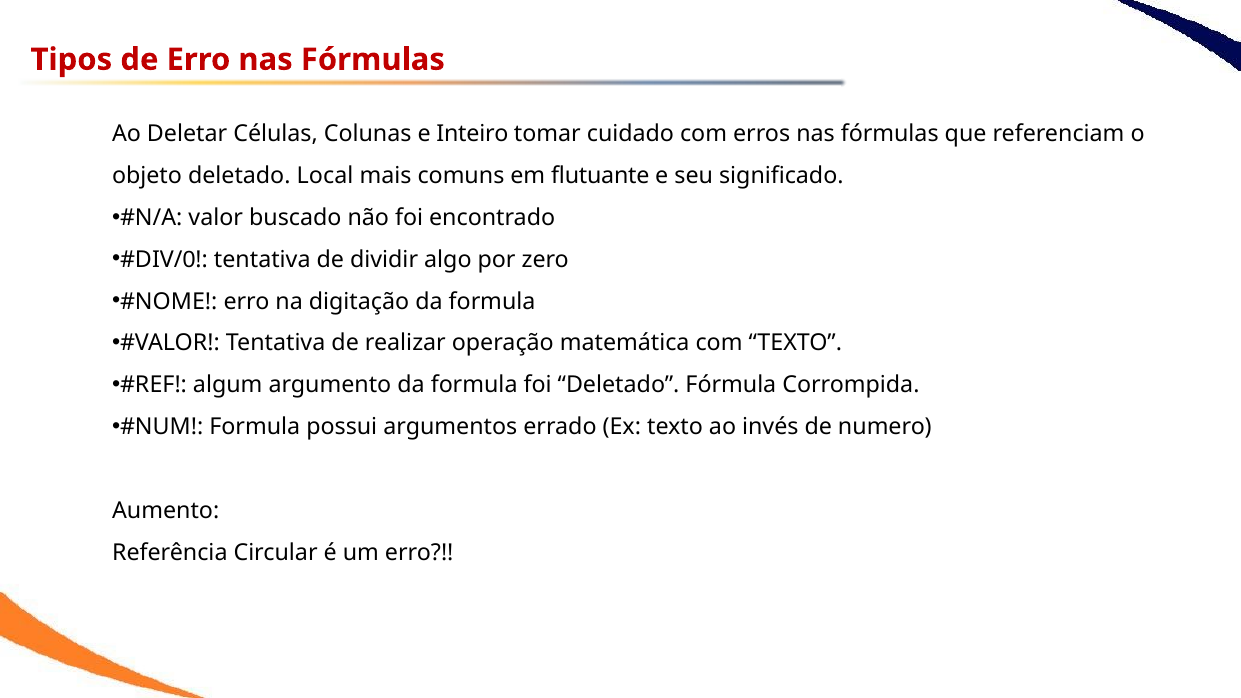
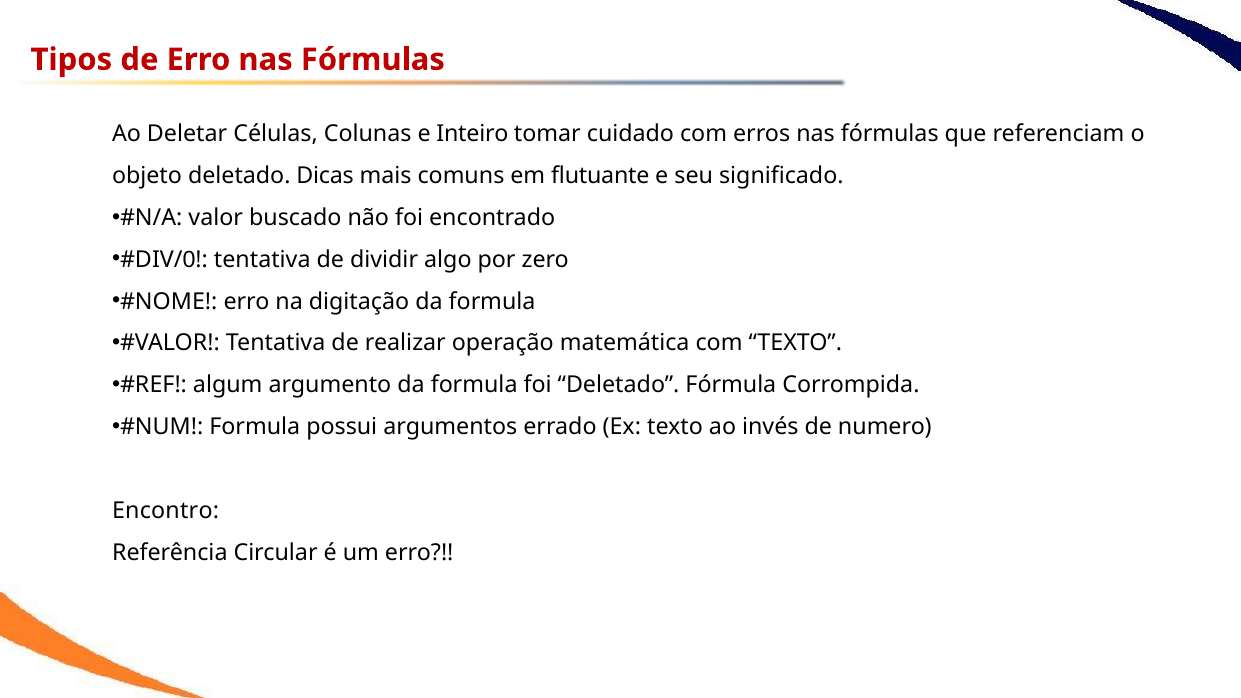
Local: Local -> Dicas
Aumento: Aumento -> Encontro
